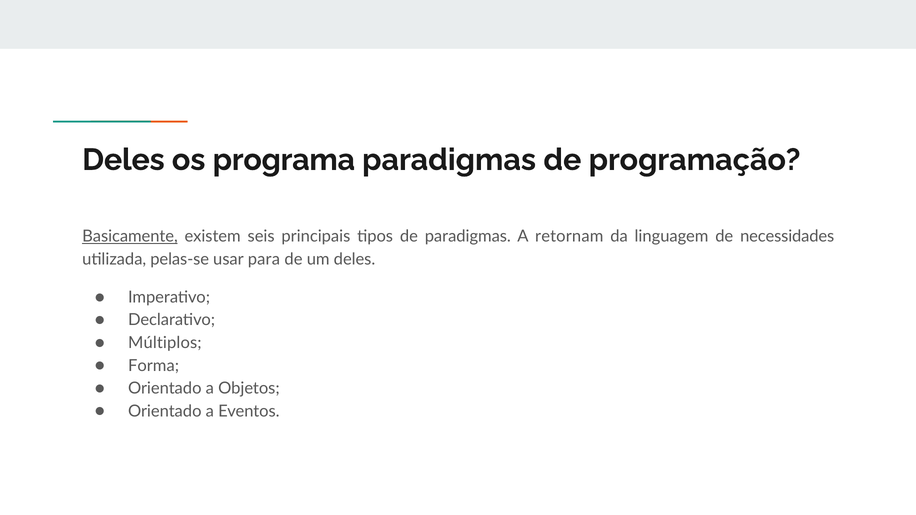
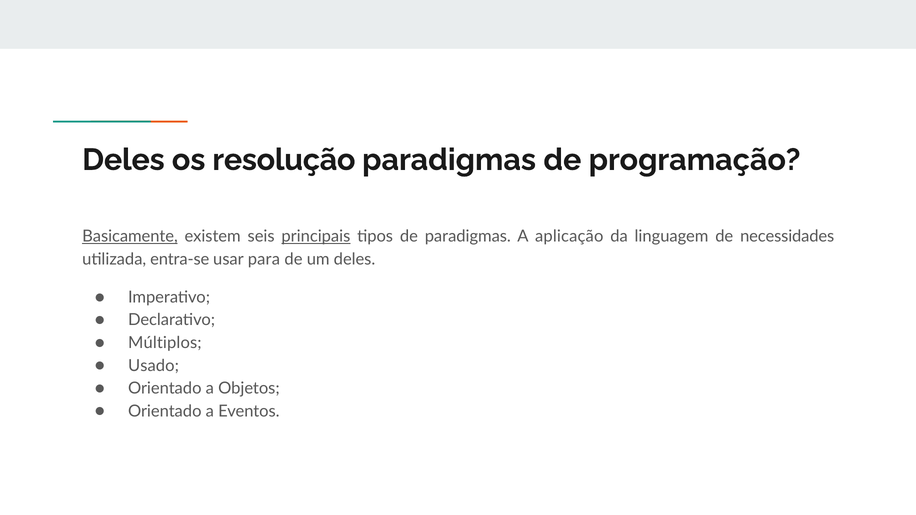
programa: programa -> resolução
principais underline: none -> present
retornam: retornam -> aplicação
pelas-se: pelas-se -> entra-se
Forma: Forma -> Usado
